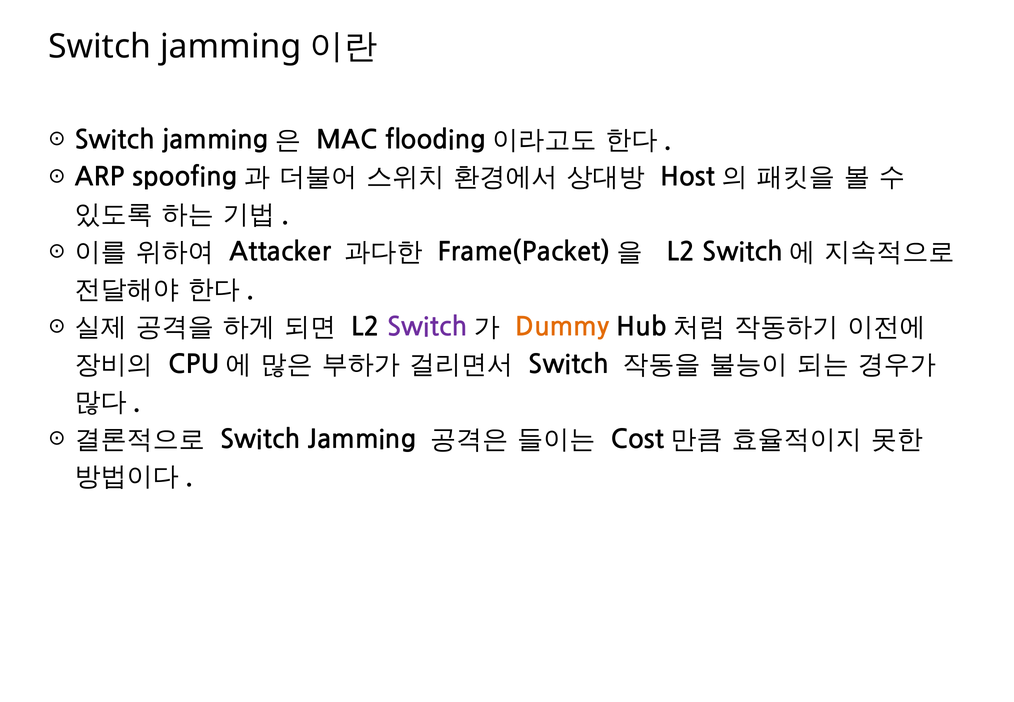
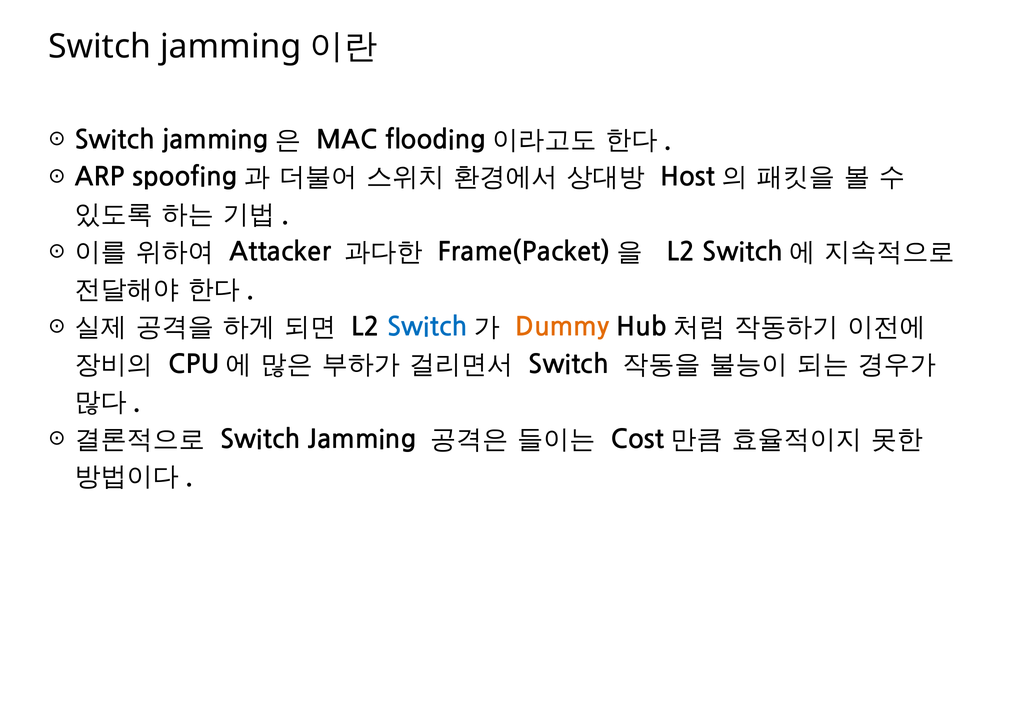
Switch at (427, 327) colour: purple -> blue
